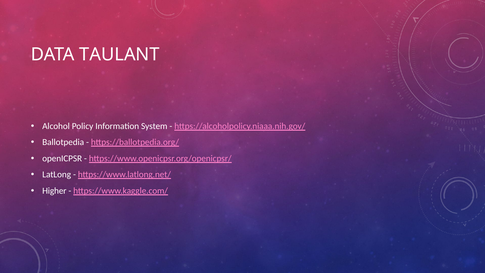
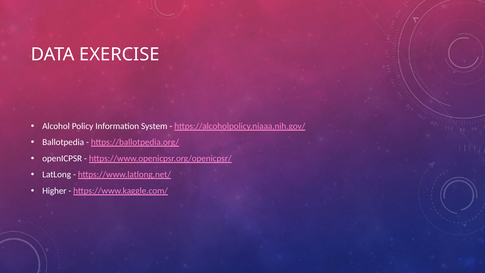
TAULANT: TAULANT -> EXERCISE
